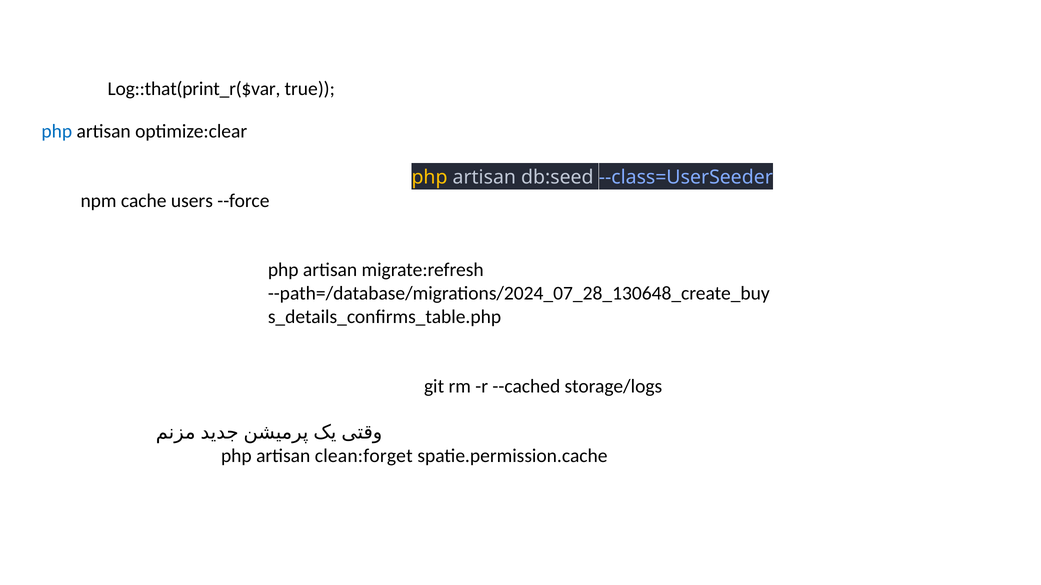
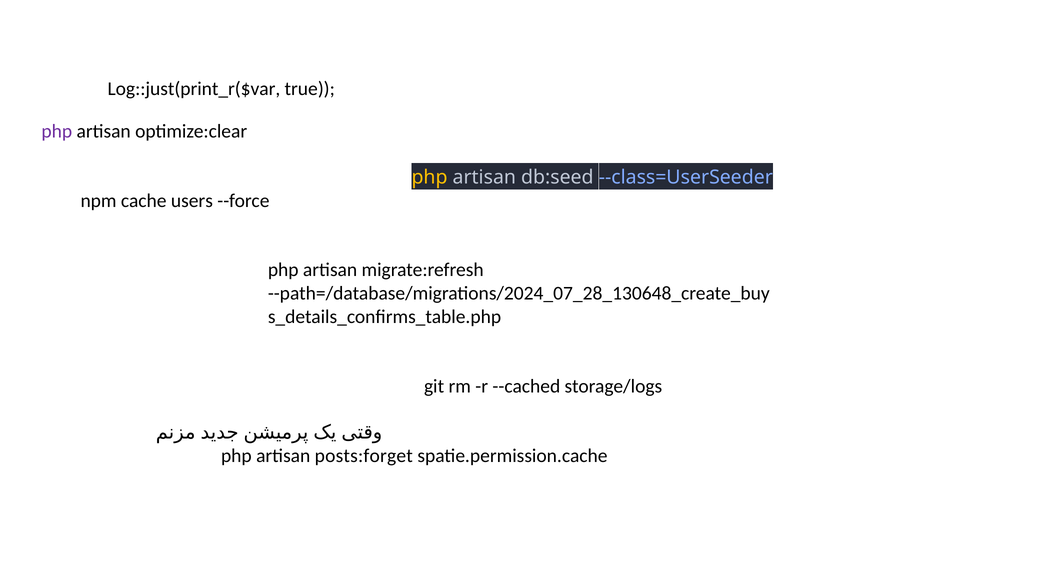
Log::that(print_r($var: Log::that(print_r($var -> Log::just(print_r($var
php at (57, 132) colour: blue -> purple
clean:forget: clean:forget -> posts:forget
